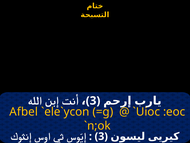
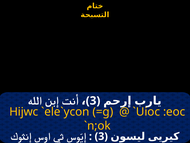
Afbel: Afbel -> Hijwc
